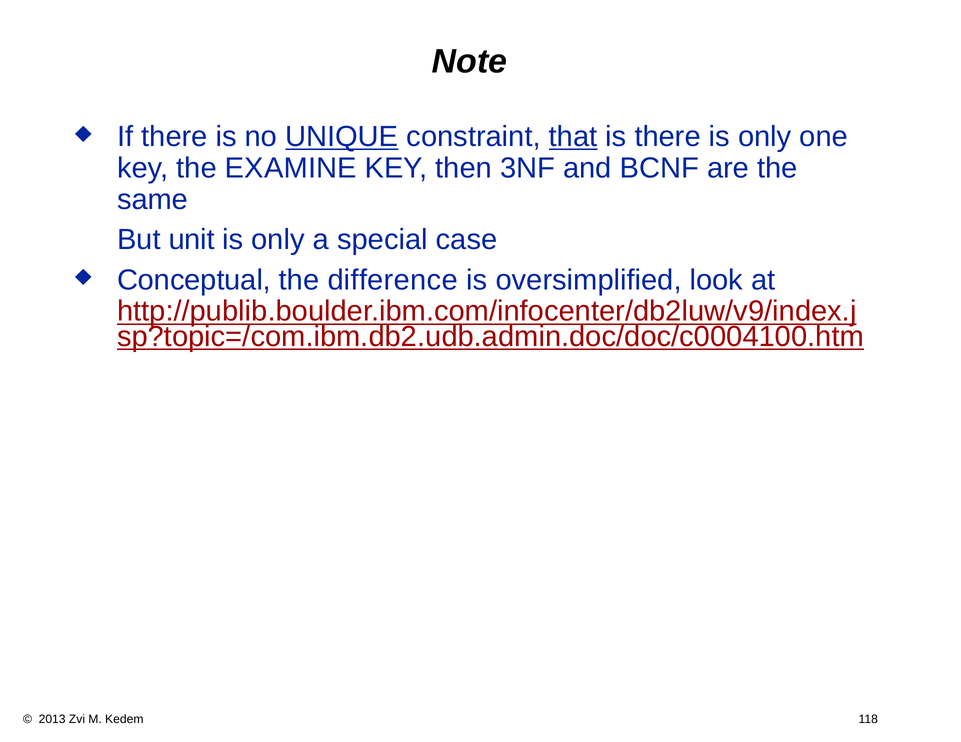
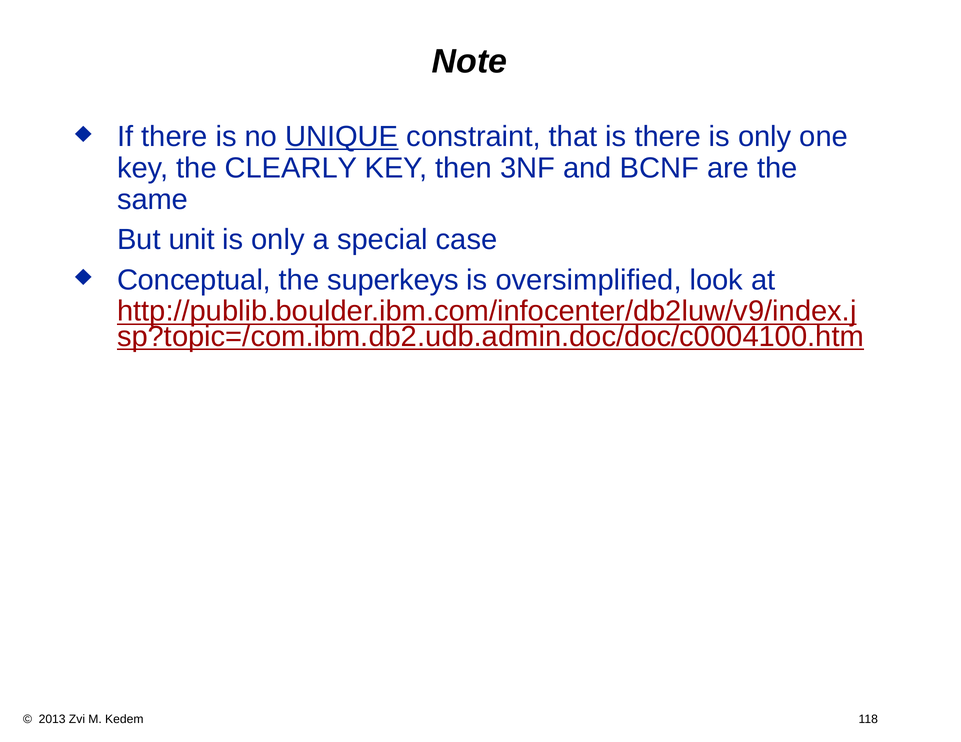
that underline: present -> none
EXAMINE: EXAMINE -> CLEARLY
difference: difference -> superkeys
